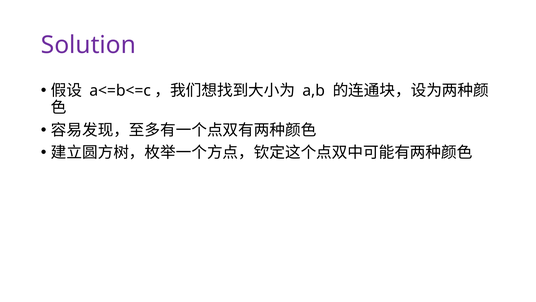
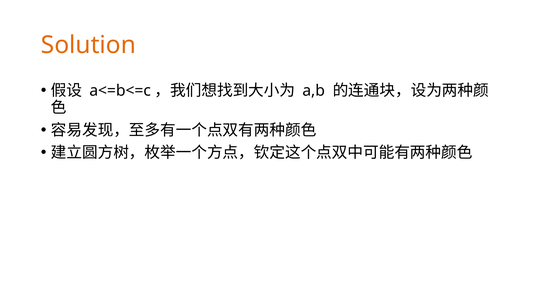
Solution colour: purple -> orange
